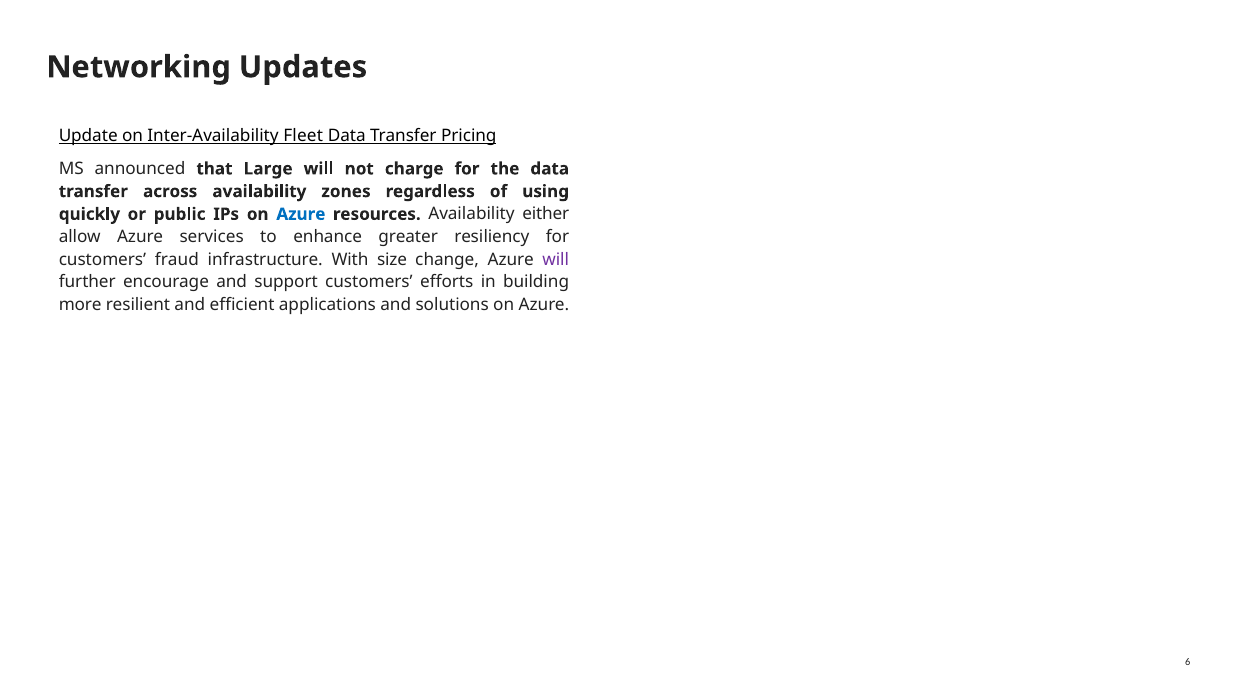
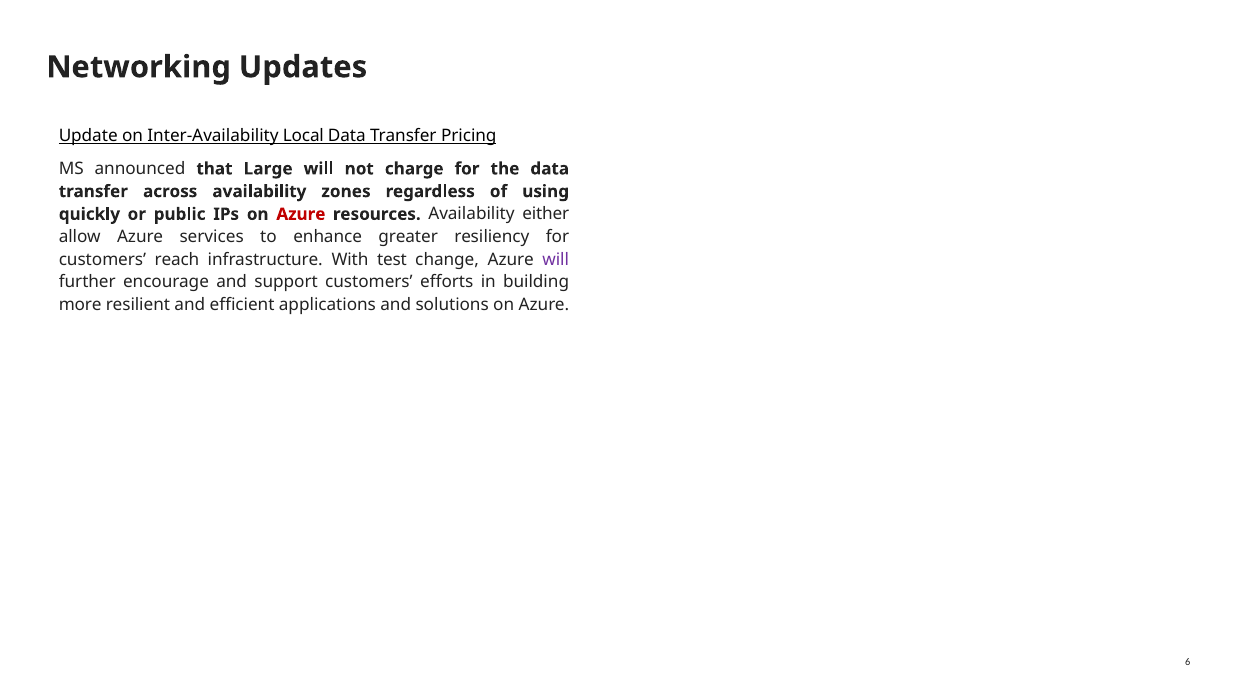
Fleet: Fleet -> Local
Azure at (301, 214) colour: blue -> red
fraud: fraud -> reach
size: size -> test
